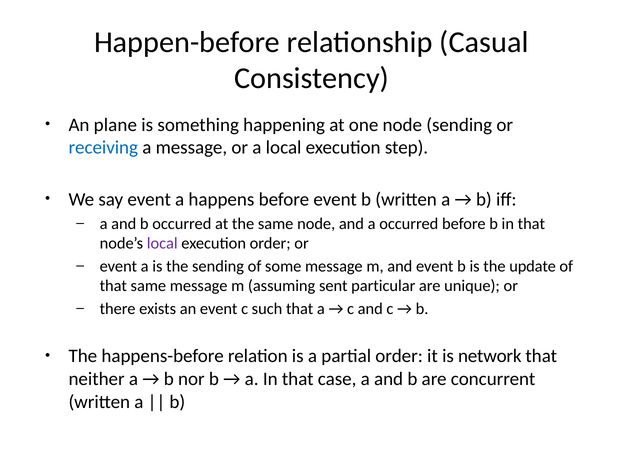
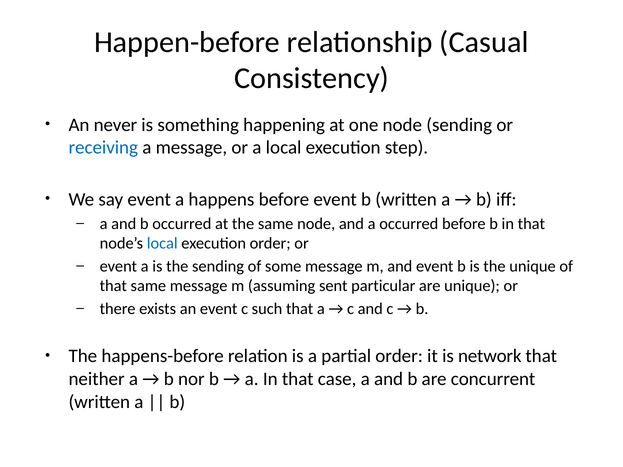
plane: plane -> never
local at (162, 244) colour: purple -> blue
the update: update -> unique
